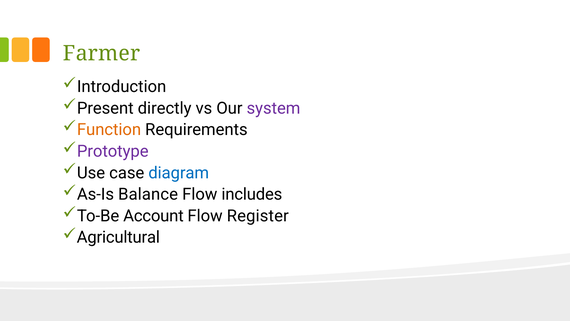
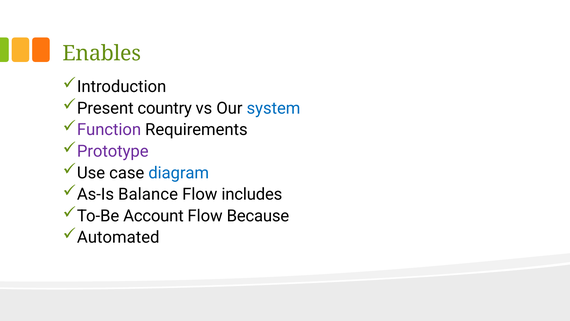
Farmer: Farmer -> Enables
directly: directly -> country
system colour: purple -> blue
Function colour: orange -> purple
Register: Register -> Because
Agricultural: Agricultural -> Automated
